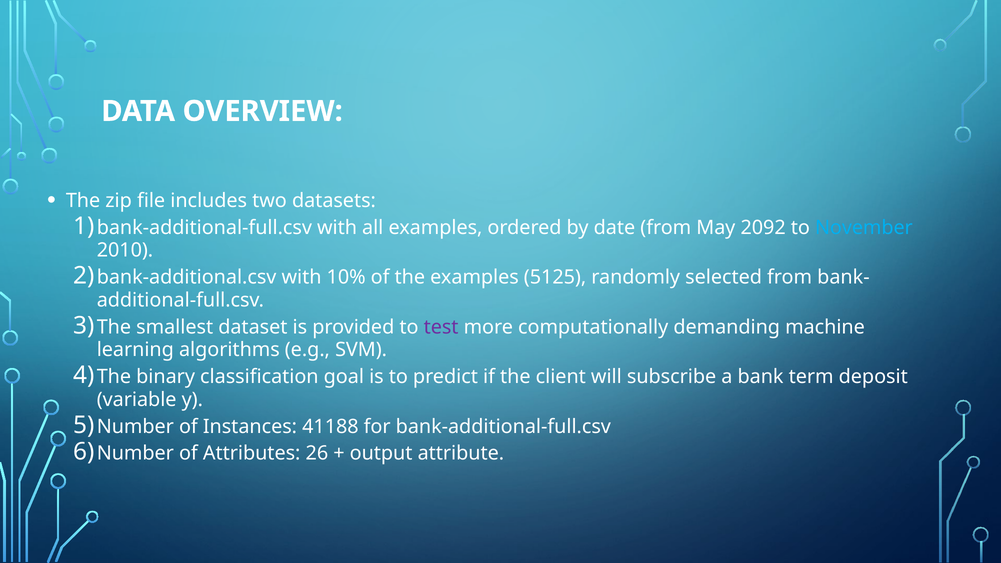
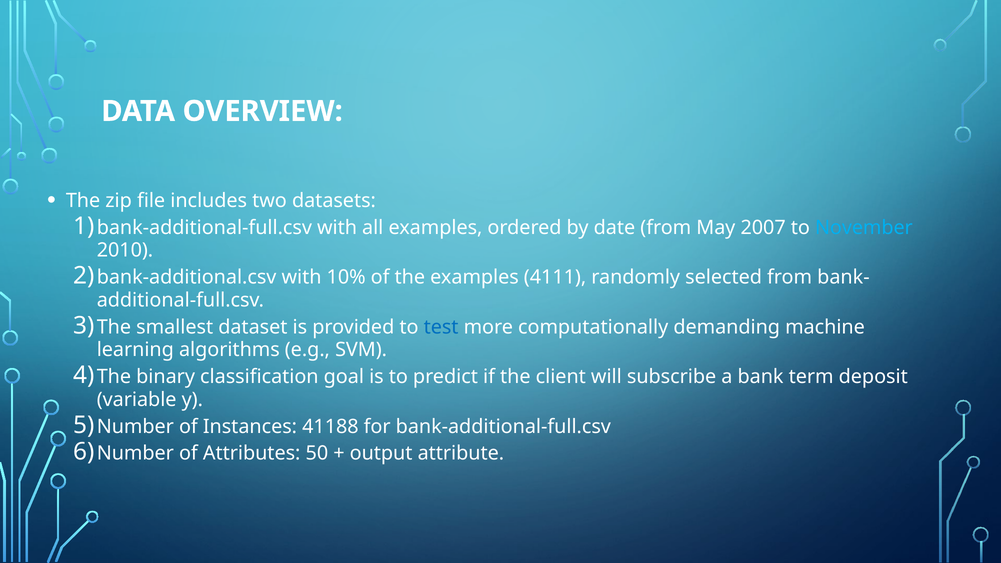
2092: 2092 -> 2007
5125: 5125 -> 4111
test colour: purple -> blue
26: 26 -> 50
